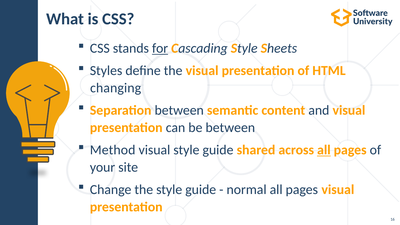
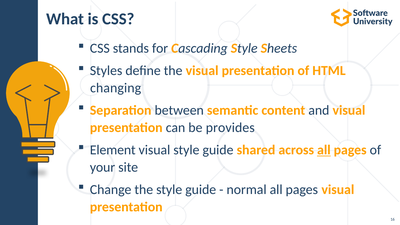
for underline: present -> none
be between: between -> provides
Method: Method -> Element
